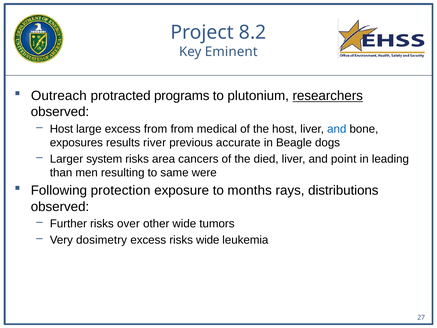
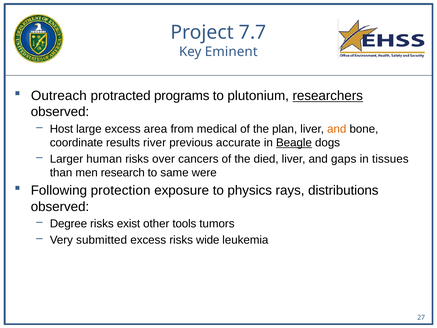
8.2: 8.2 -> 7.7
excess from: from -> area
the host: host -> plan
and at (337, 129) colour: blue -> orange
exposures: exposures -> coordinate
Beagle underline: none -> present
system: system -> human
area: area -> over
point: point -> gaps
leading: leading -> tissues
resulting: resulting -> research
months: months -> physics
Further: Further -> Degree
over: over -> exist
other wide: wide -> tools
dosimetry: dosimetry -> submitted
